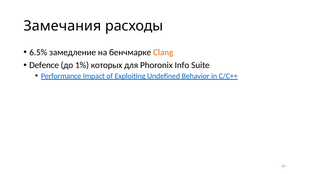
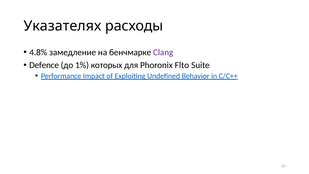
Замечания: Замечания -> Указателях
6.5%: 6.5% -> 4.8%
Clang colour: orange -> purple
Info: Info -> Flto
